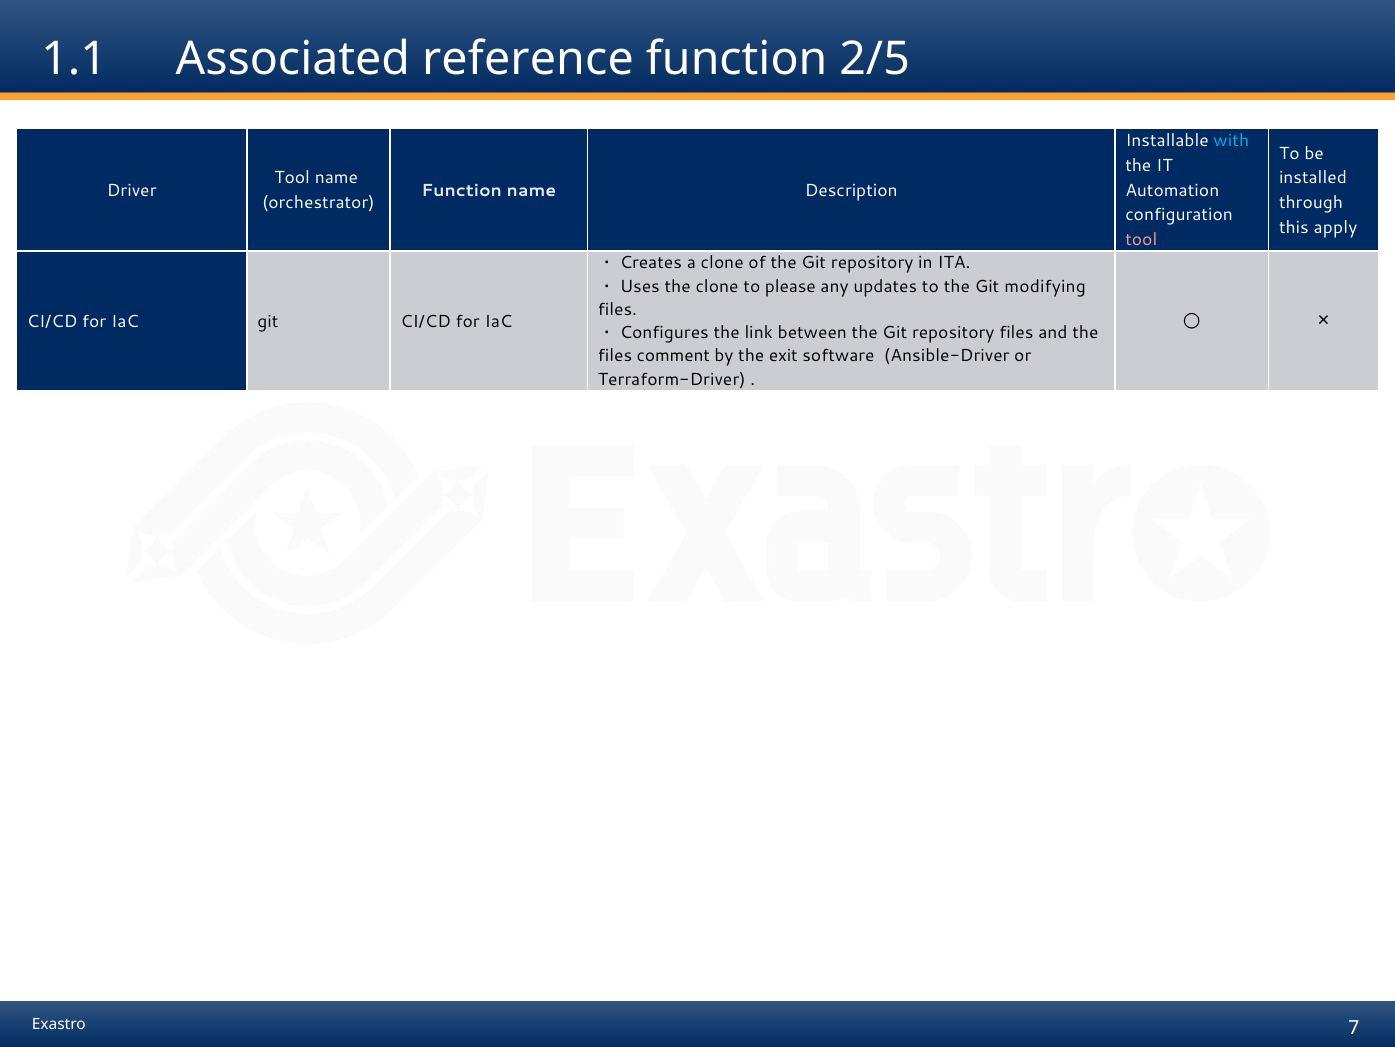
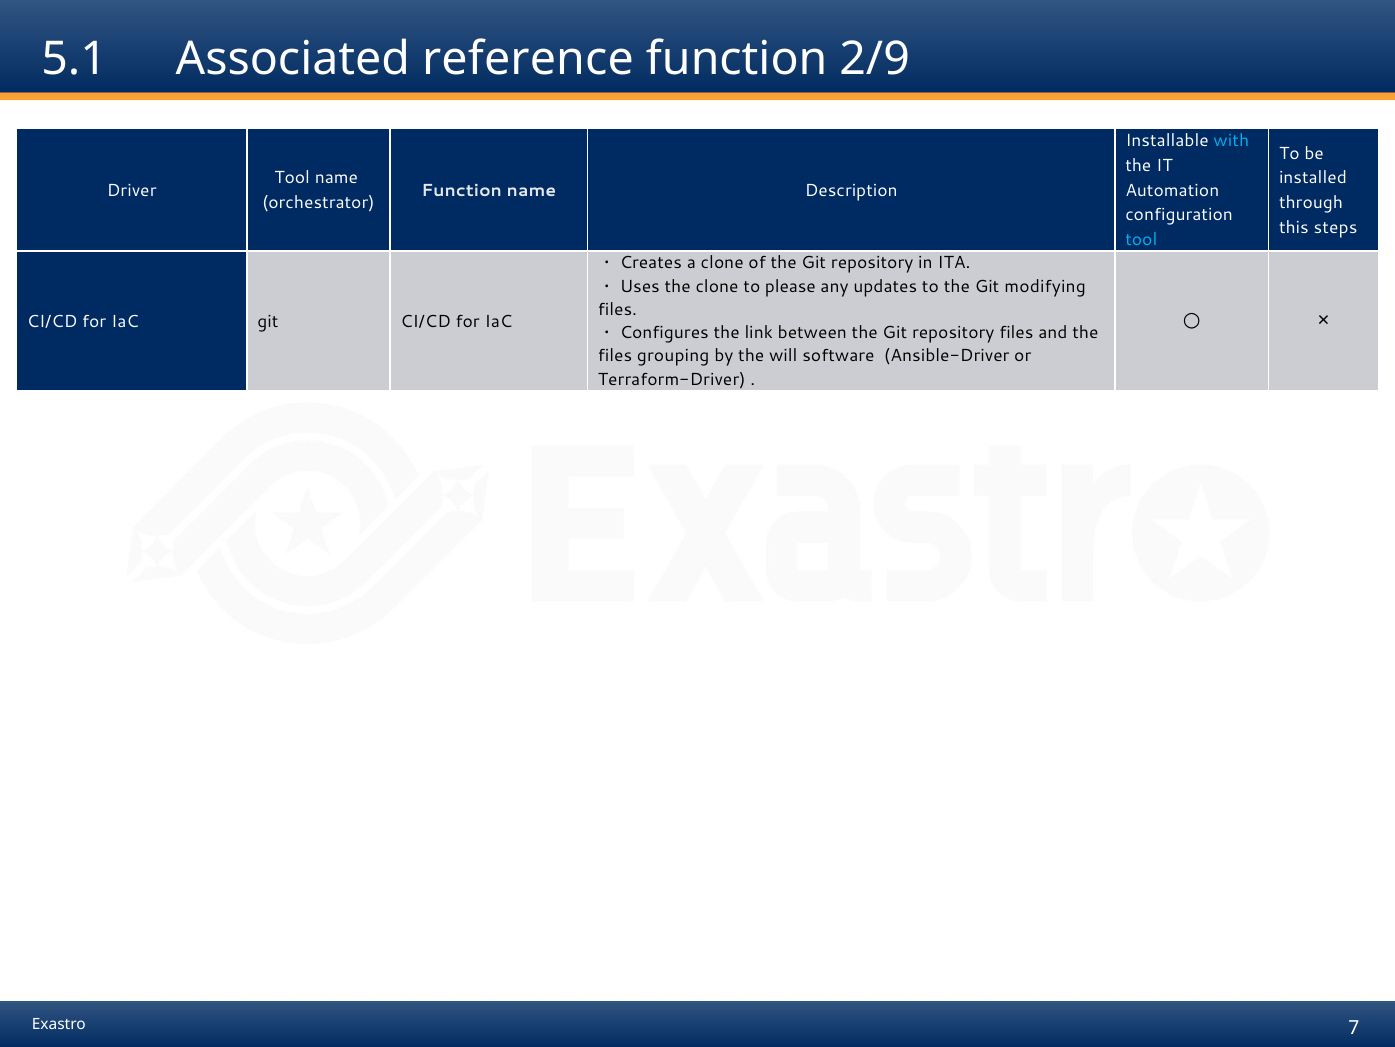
1.1: 1.1 -> 5.1
2/5: 2/5 -> 2/9
apply: apply -> steps
tool at (1141, 240) colour: pink -> light blue
comment: comment -> grouping
exit: exit -> will
